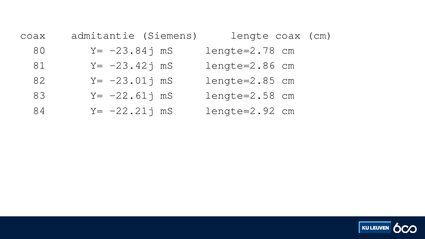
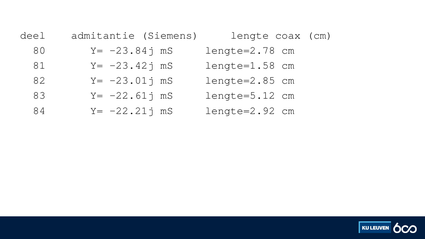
coax at (33, 35): coax -> deel
lengte=2.86: lengte=2.86 -> lengte=1.58
lengte=2.58: lengte=2.58 -> lengte=5.12
